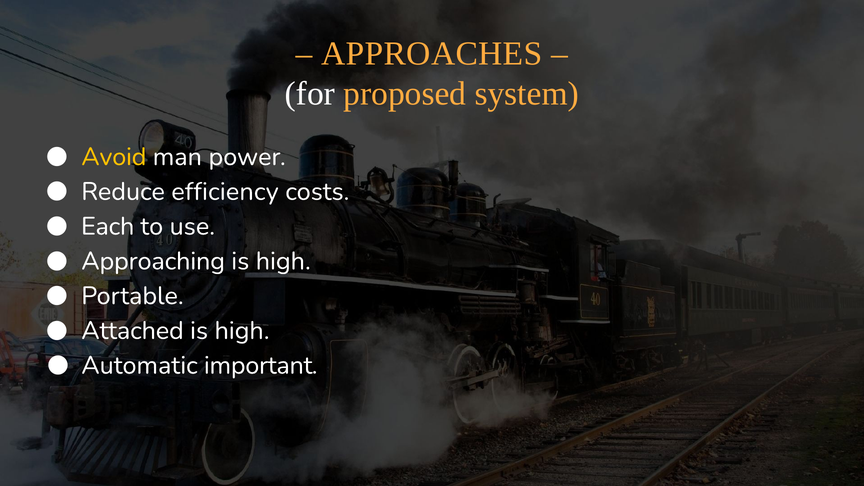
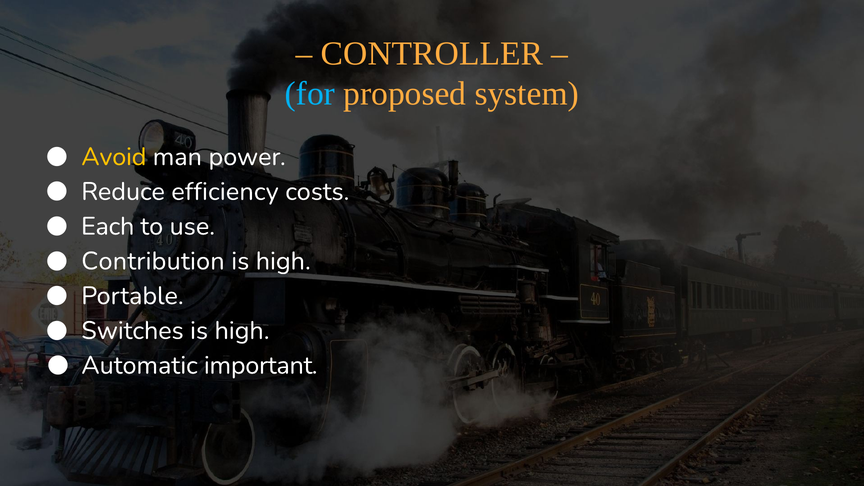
APPROACHES: APPROACHES -> CONTROLLER
for colour: white -> light blue
Approaching: Approaching -> Contribution
Attached: Attached -> Switches
